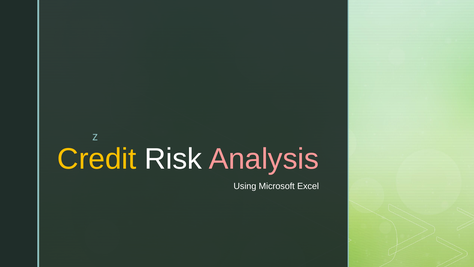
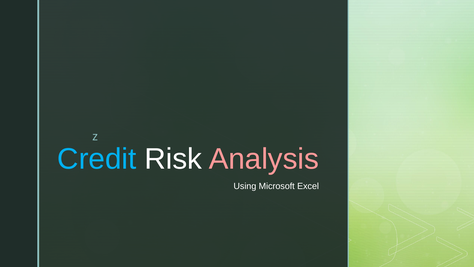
Credit colour: yellow -> light blue
